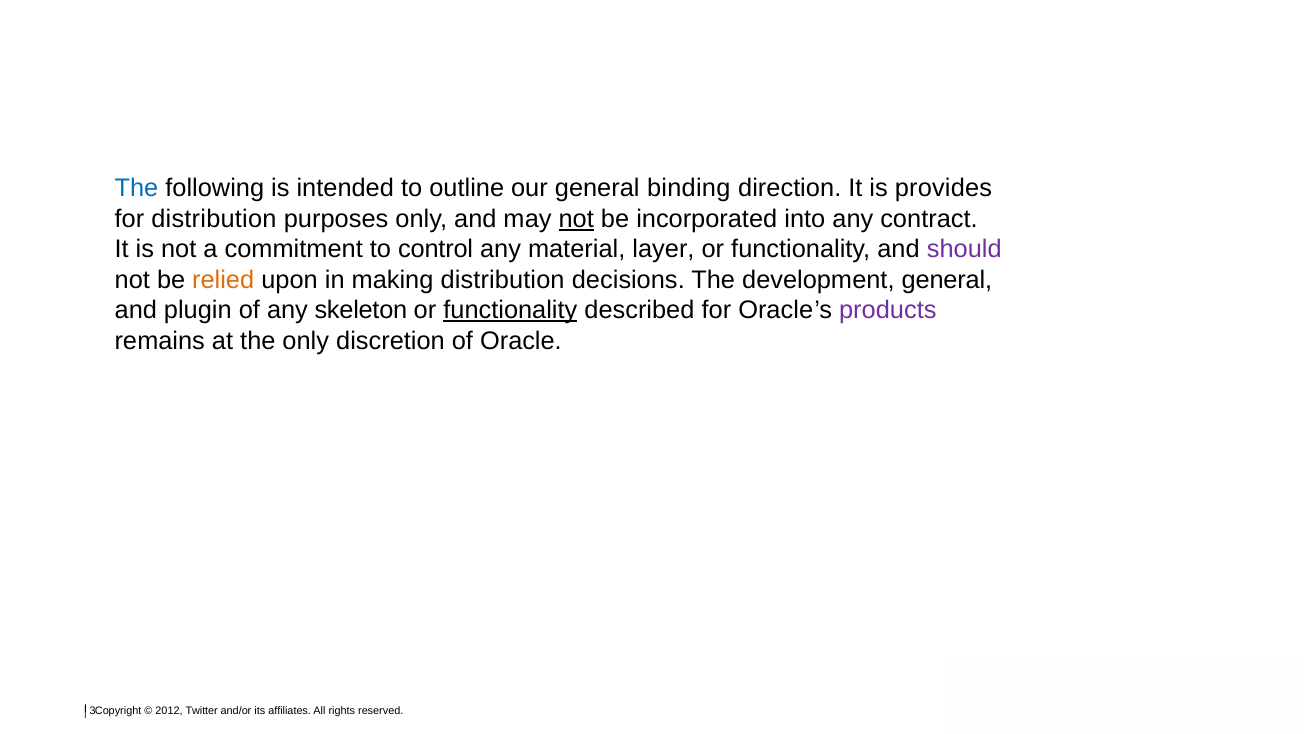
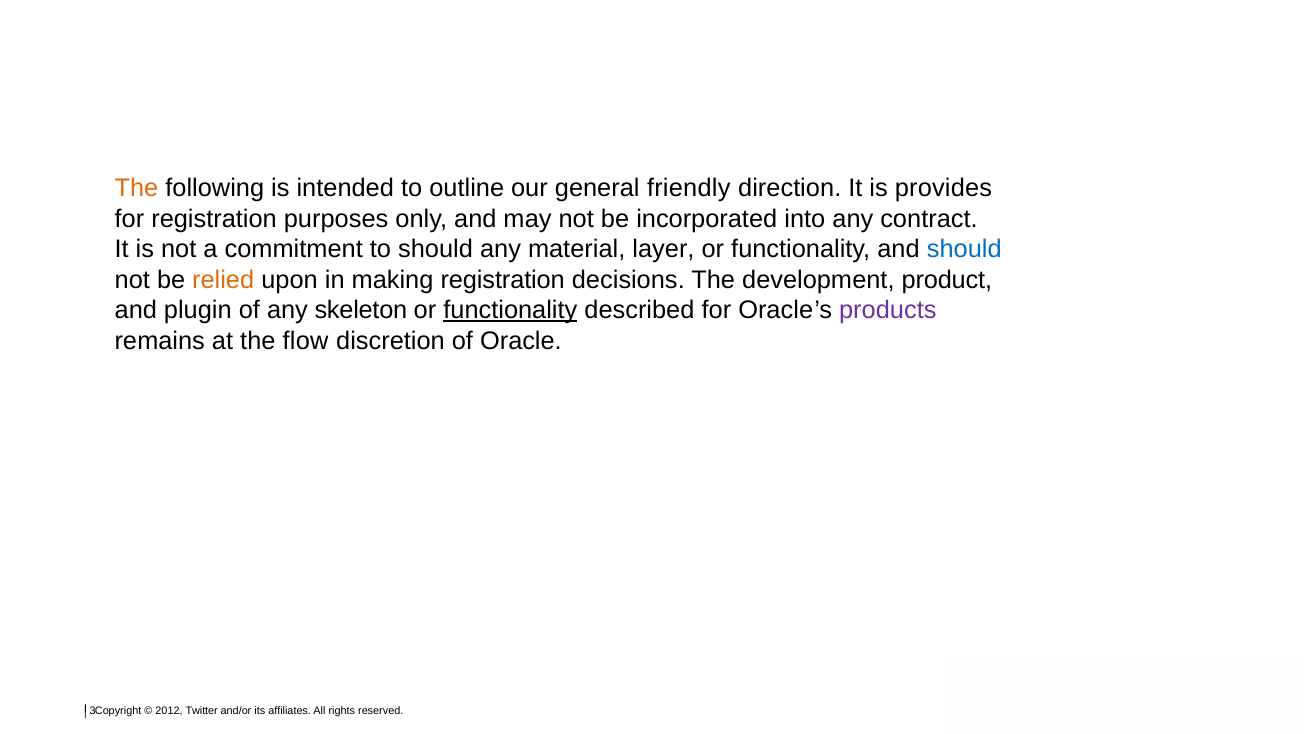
The at (137, 188) colour: blue -> orange
binding: binding -> friendly
for distribution: distribution -> registration
not at (576, 219) underline: present -> none
to control: control -> should
should at (964, 249) colour: purple -> blue
making distribution: distribution -> registration
development general: general -> product
the only: only -> flow
